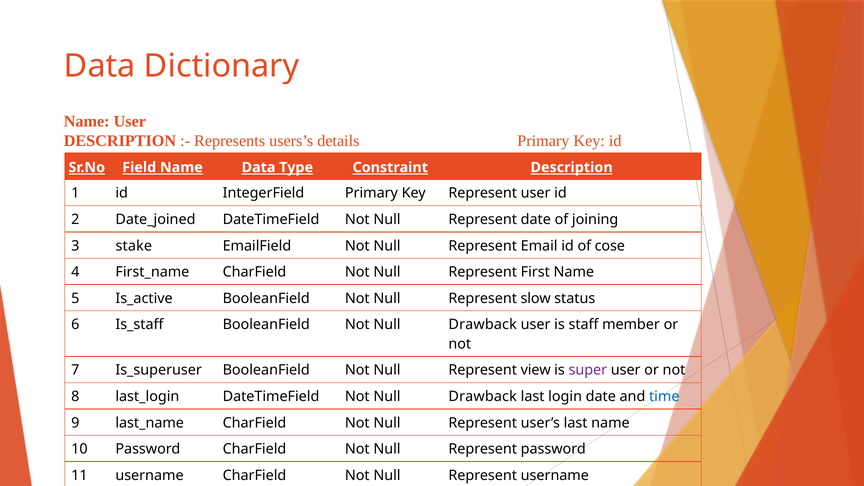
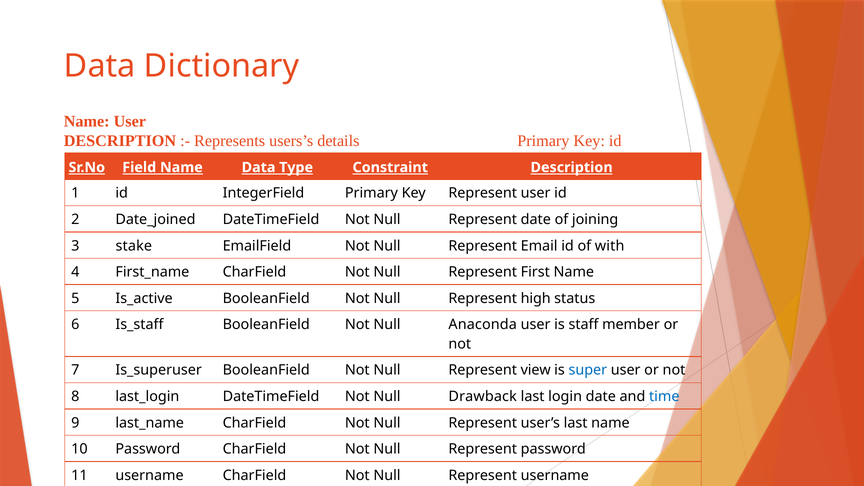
cose: cose -> with
slow: slow -> high
BooleanField Not Null Drawback: Drawback -> Anaconda
super colour: purple -> blue
